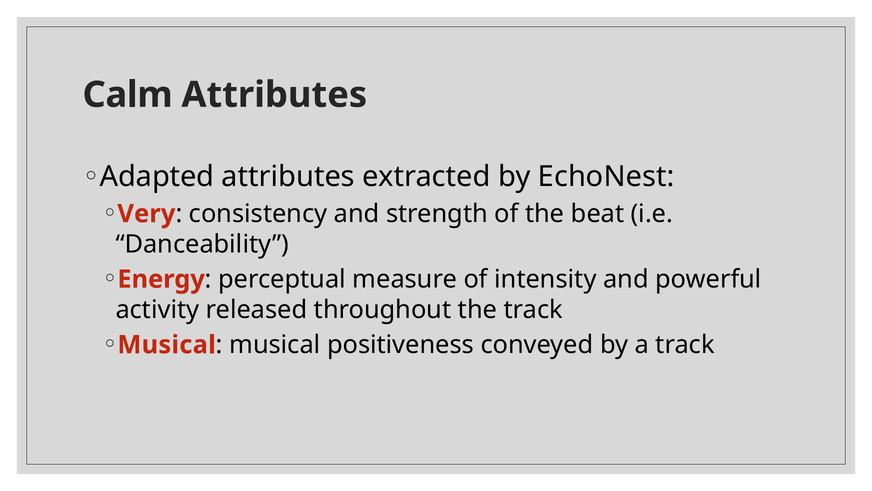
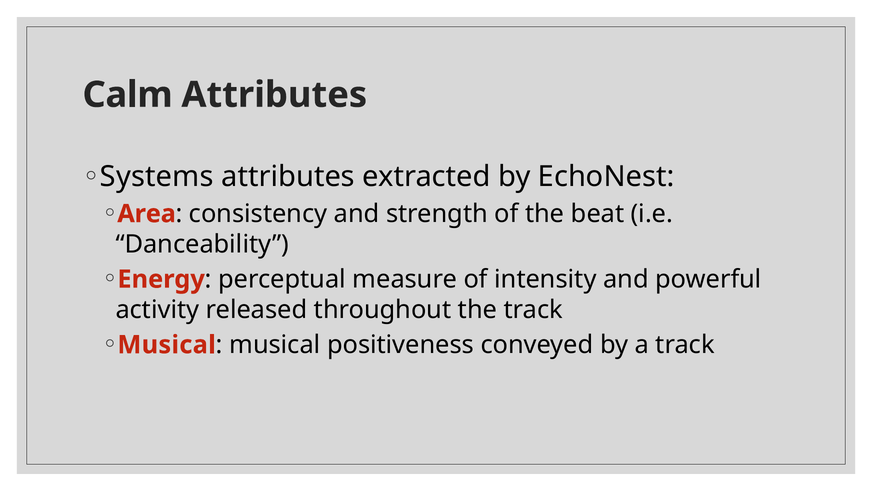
Adapted: Adapted -> Systems
Very: Very -> Area
